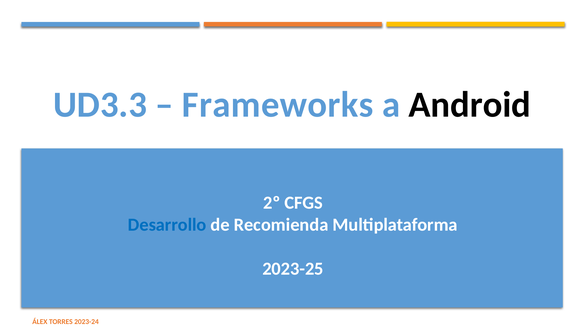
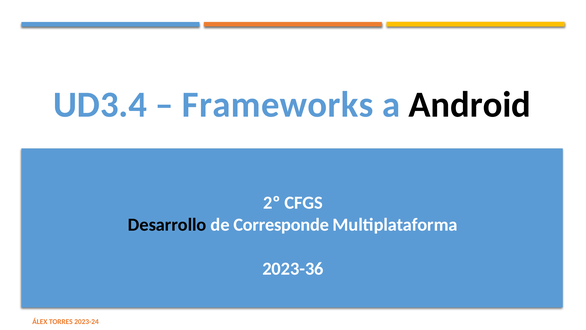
UD3.3: UD3.3 -> UD3.4
Desarrollo colour: blue -> black
Recomienda: Recomienda -> Corresponde
2023-25: 2023-25 -> 2023-36
